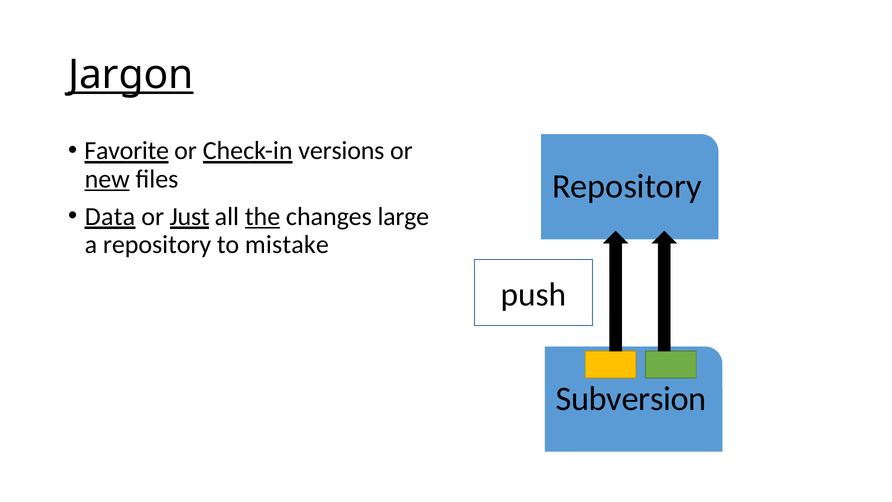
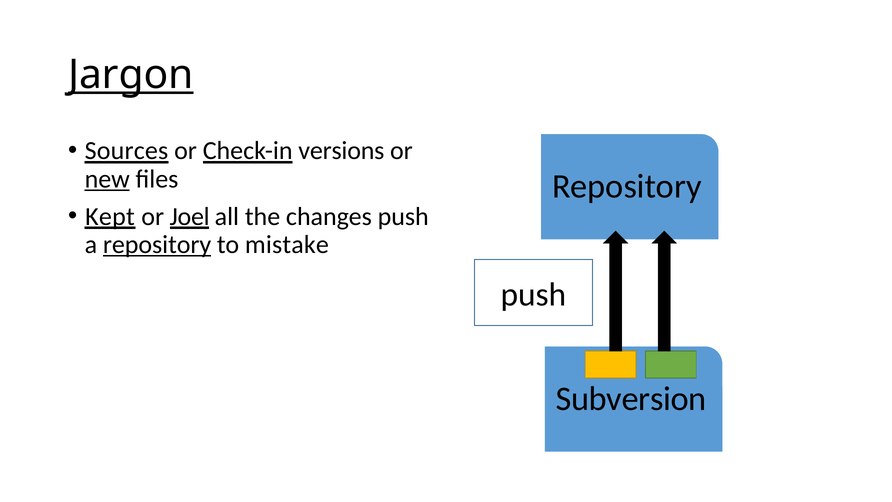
Favorite: Favorite -> Sources
Data: Data -> Kept
Just: Just -> Joel
the underline: present -> none
changes large: large -> push
repository at (157, 244) underline: none -> present
